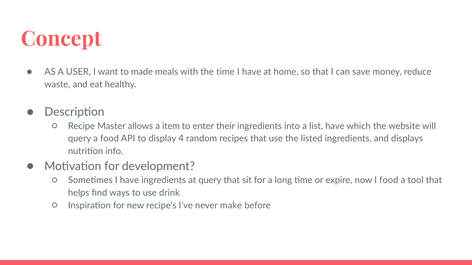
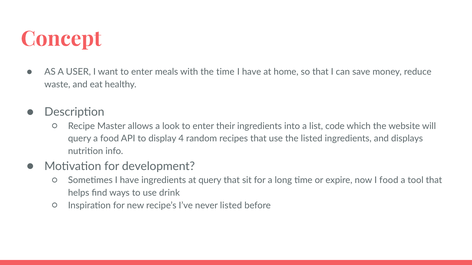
want to made: made -> enter
item: item -> look
list have: have -> code
never make: make -> listed
